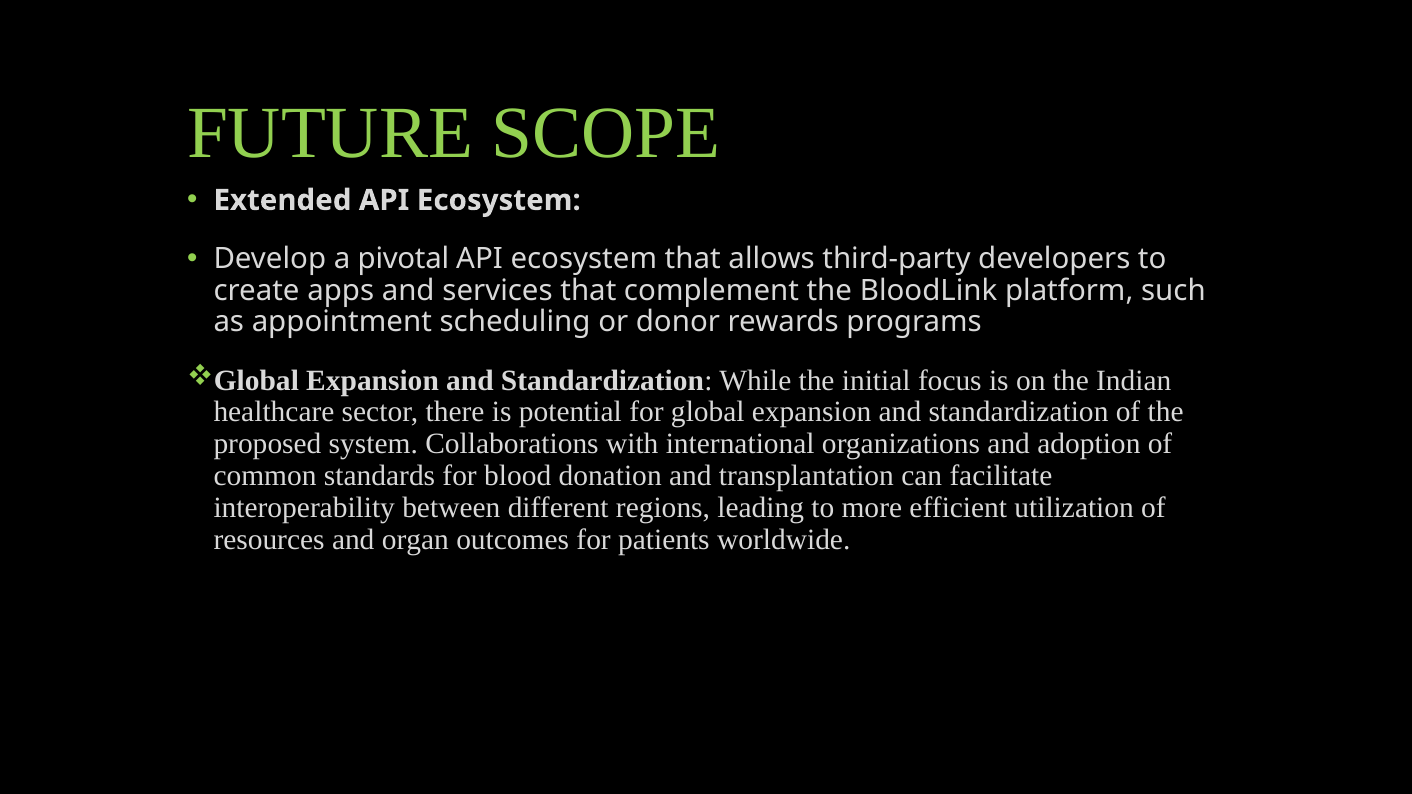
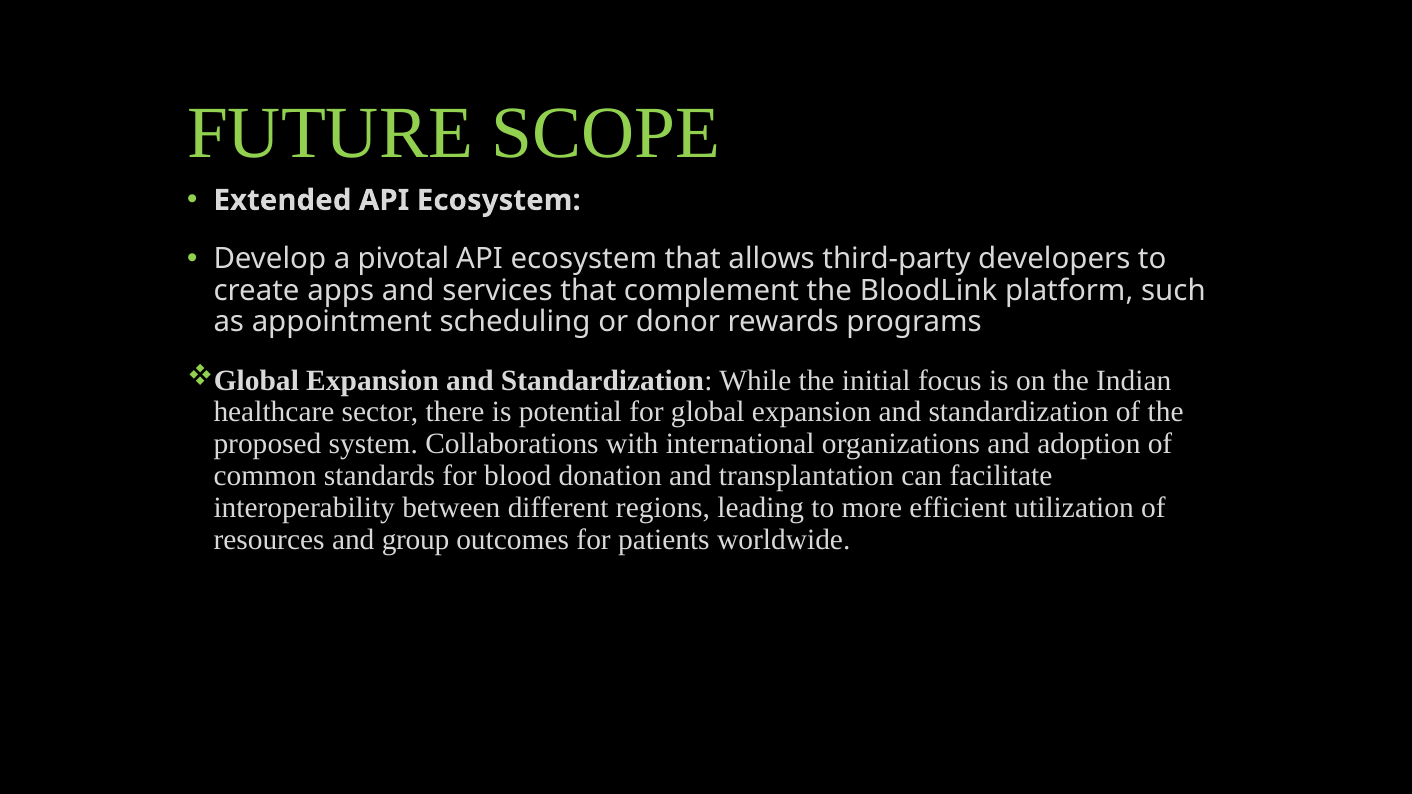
organ: organ -> group
